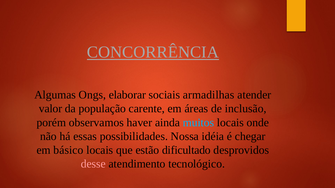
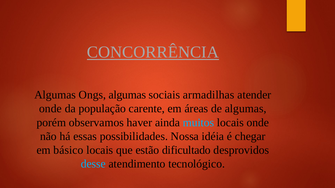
Ongs elaborar: elaborar -> algumas
valor at (51, 109): valor -> onde
de inclusão: inclusão -> algumas
desse colour: pink -> light blue
